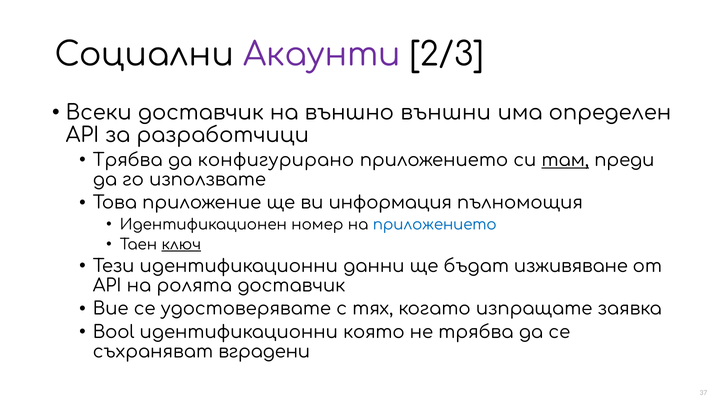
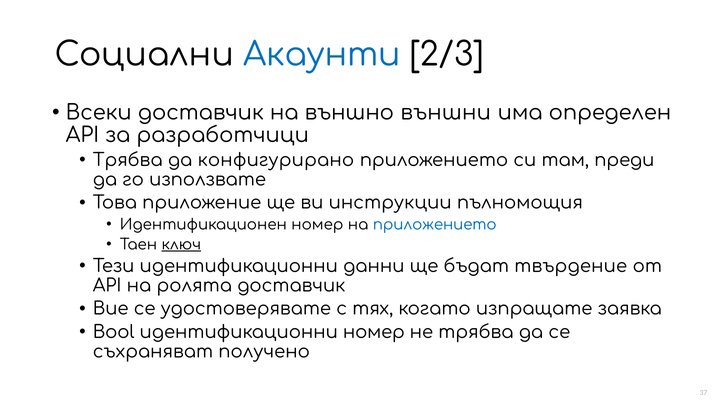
Акаунти colour: purple -> blue
там underline: present -> none
информация: информация -> инструкции
изживяване: изживяване -> твърдение
идентификационни която: която -> номер
вградени: вградени -> получено
